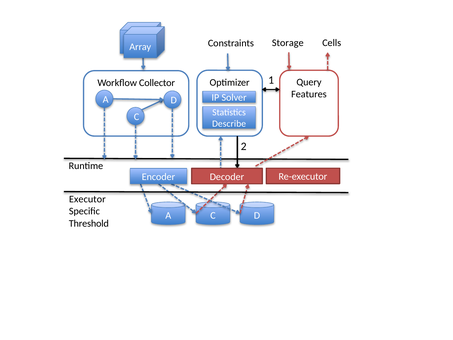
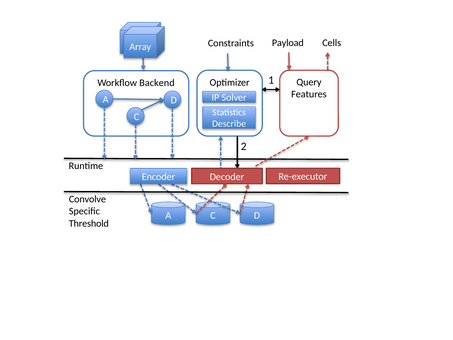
Storage: Storage -> Payload
Collector: Collector -> Backend
Executor: Executor -> Convolve
